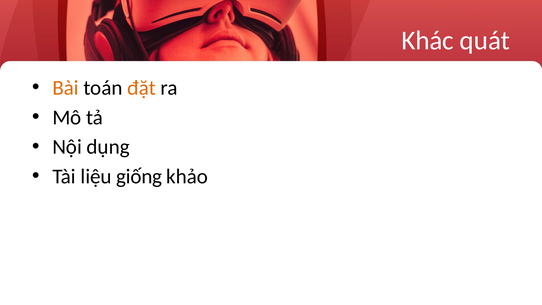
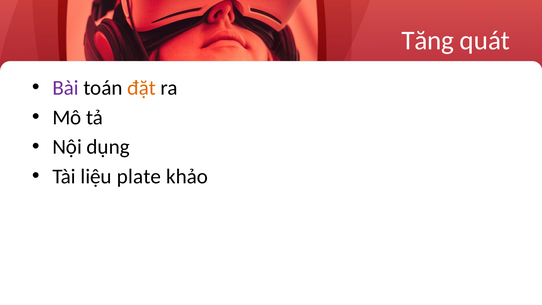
Khác: Khác -> Tăng
Bài colour: orange -> purple
giống: giống -> plate
